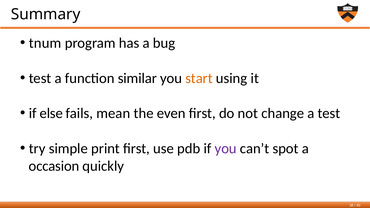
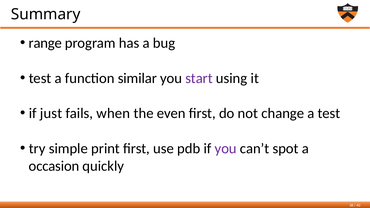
tnum: tnum -> range
start colour: orange -> purple
else: else -> just
mean: mean -> when
